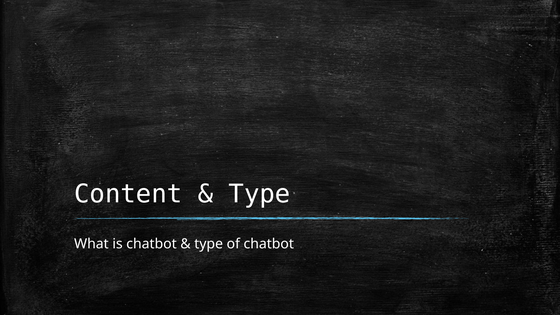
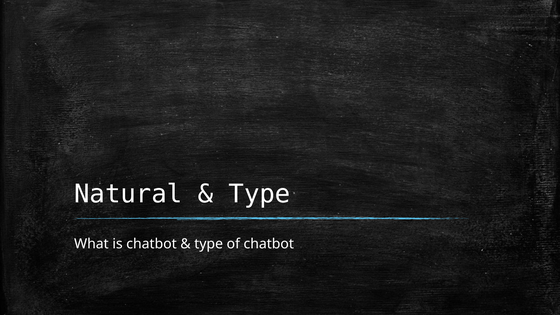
Content: Content -> Natural
